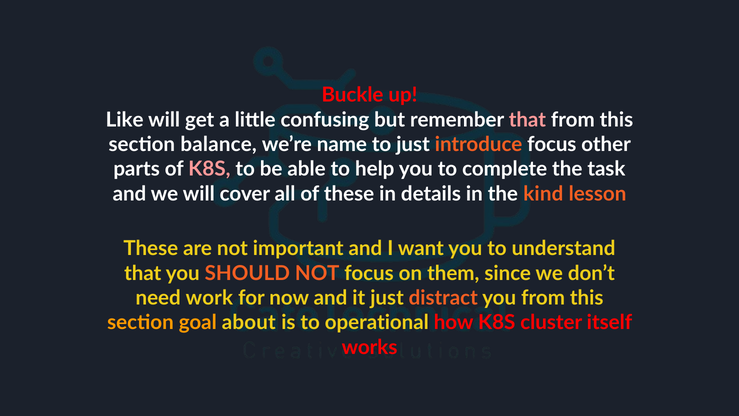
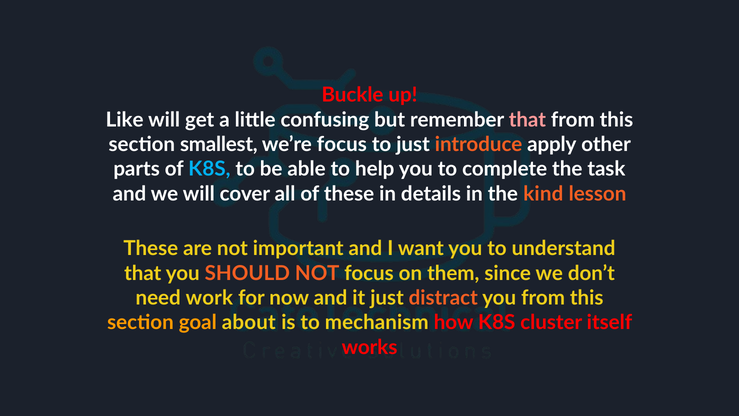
balance: balance -> smallest
we’re name: name -> focus
introduce focus: focus -> apply
K8S at (209, 169) colour: pink -> light blue
operational: operational -> mechanism
